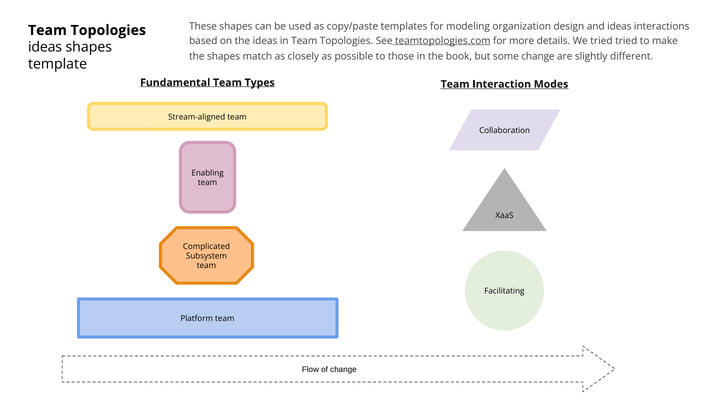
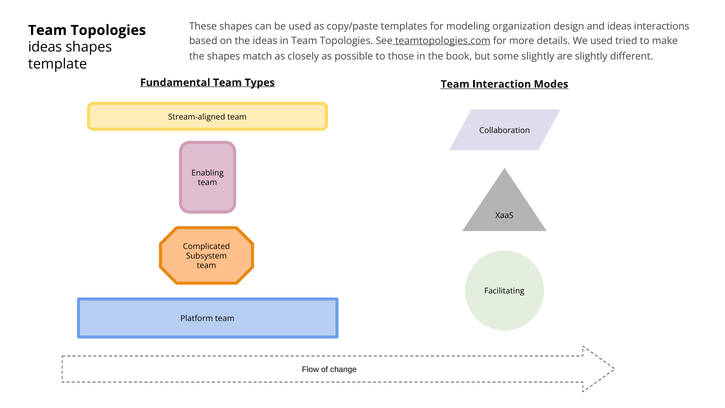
We tried: tried -> used
some change: change -> slightly
